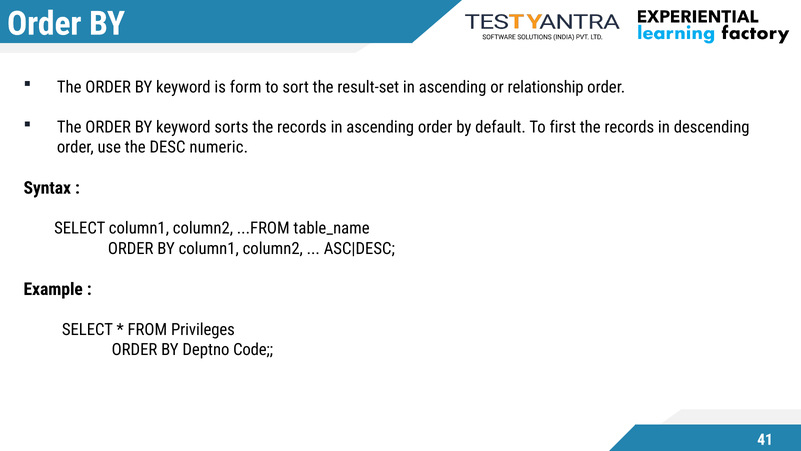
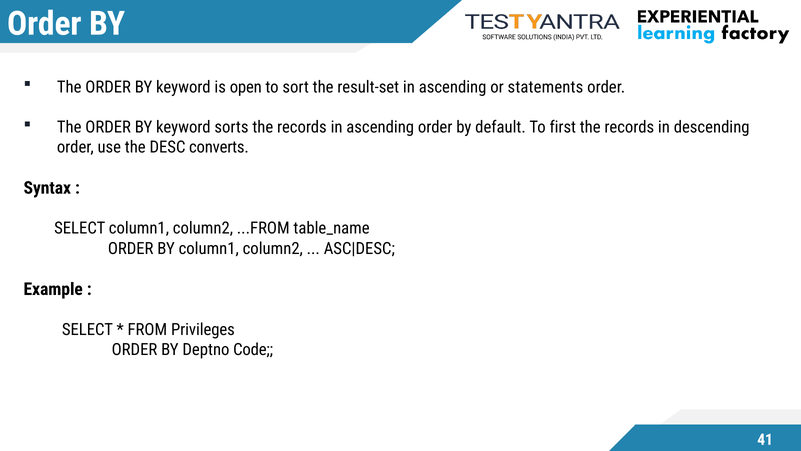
form: form -> open
relationship: relationship -> statements
numeric: numeric -> converts
